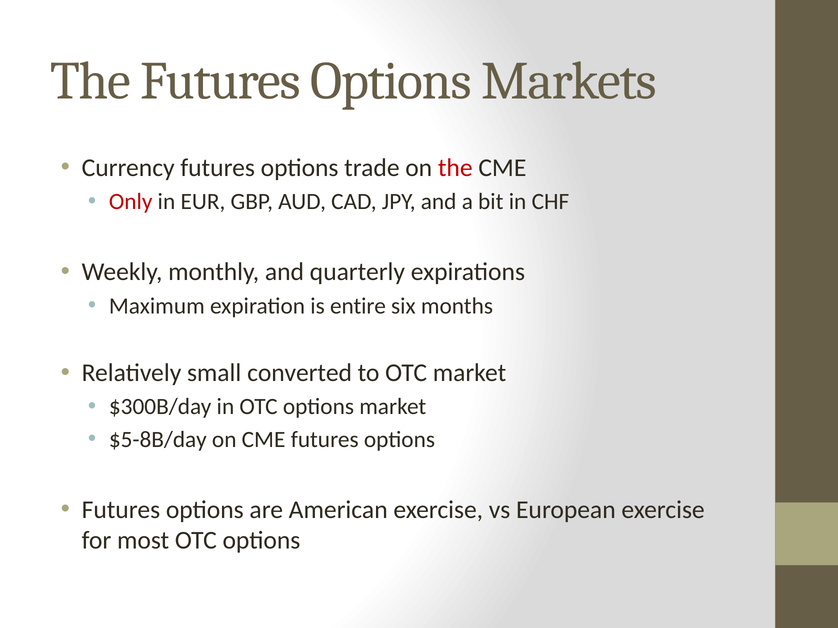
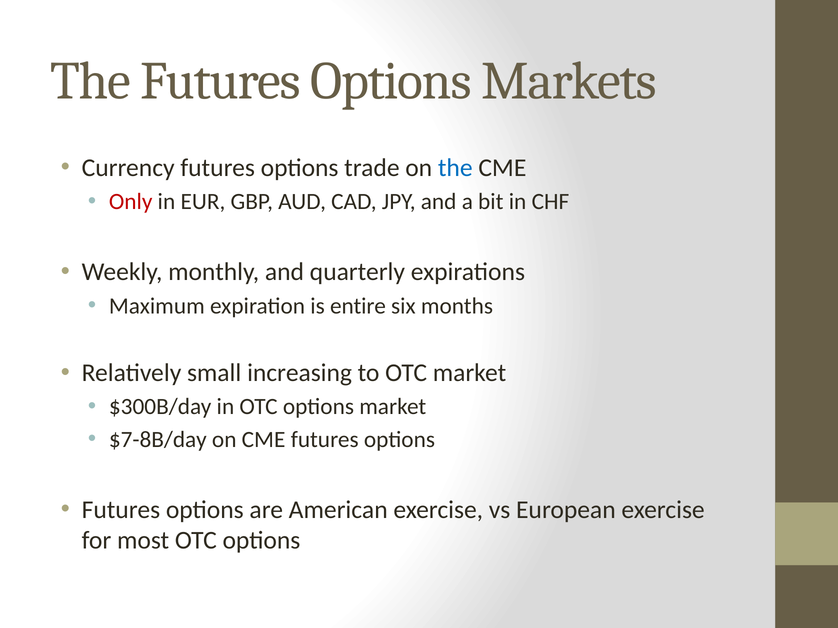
the at (455, 168) colour: red -> blue
converted: converted -> increasing
$5-8B/day: $5-8B/day -> $7-8B/day
